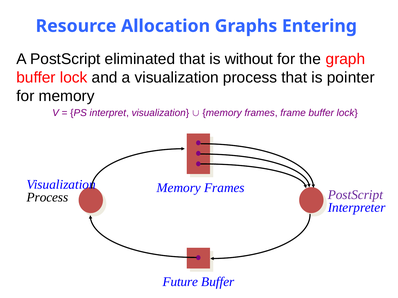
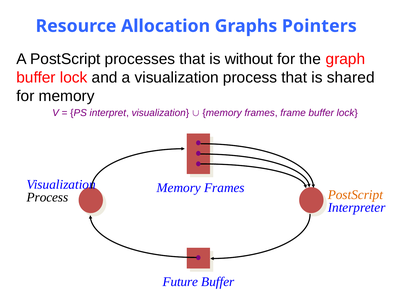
Entering: Entering -> Pointers
eliminated: eliminated -> processes
pointer: pointer -> shared
PostScript at (355, 195) colour: purple -> orange
